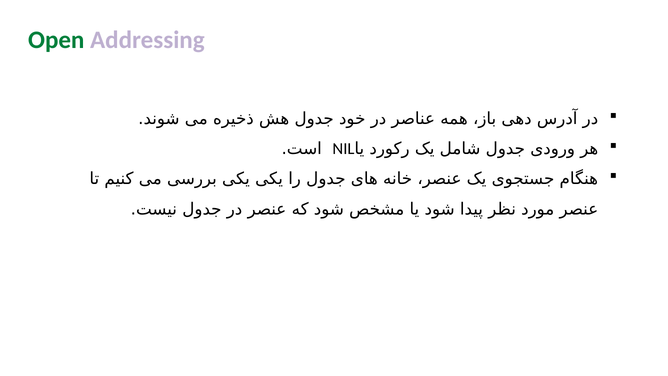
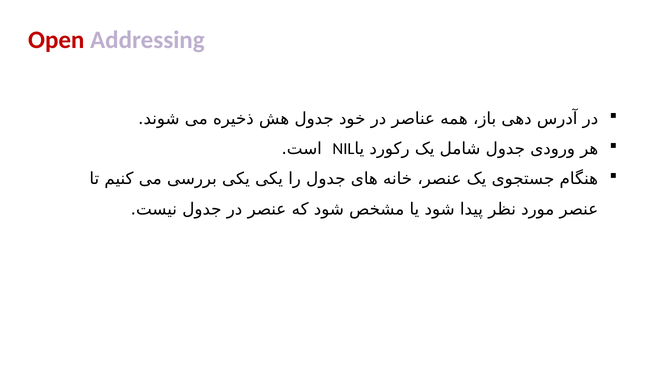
Open colour: green -> red
